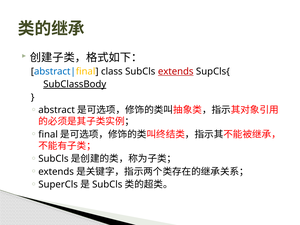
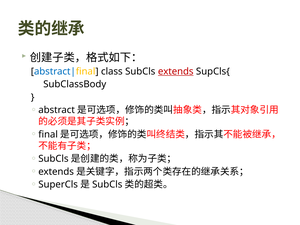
SubClassBody underline: present -> none
